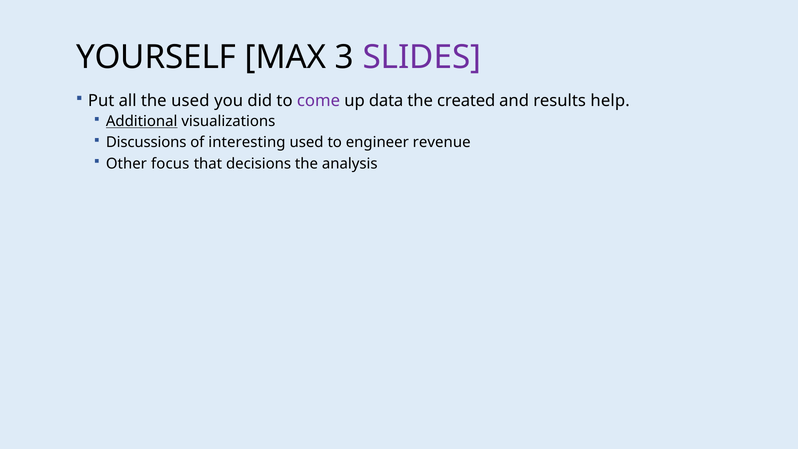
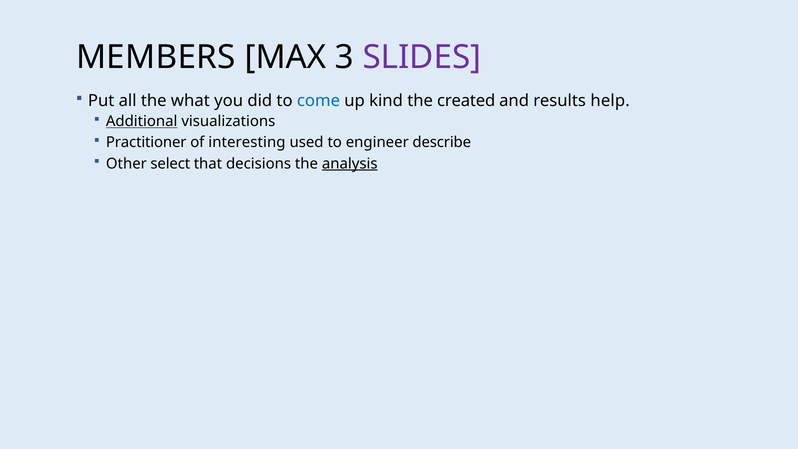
YOURSELF: YOURSELF -> MEMBERS
the used: used -> what
come colour: purple -> blue
data: data -> kind
Discussions: Discussions -> Practitioner
revenue: revenue -> describe
focus: focus -> select
analysis underline: none -> present
